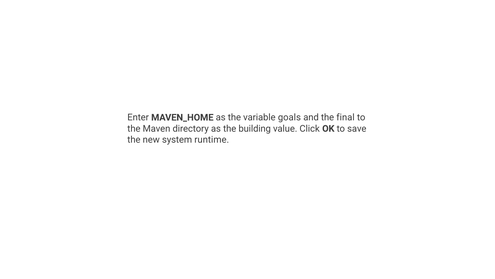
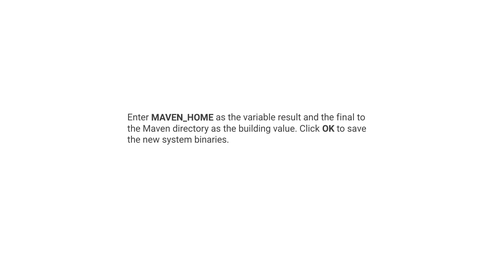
goals: goals -> result
runtime: runtime -> binaries
